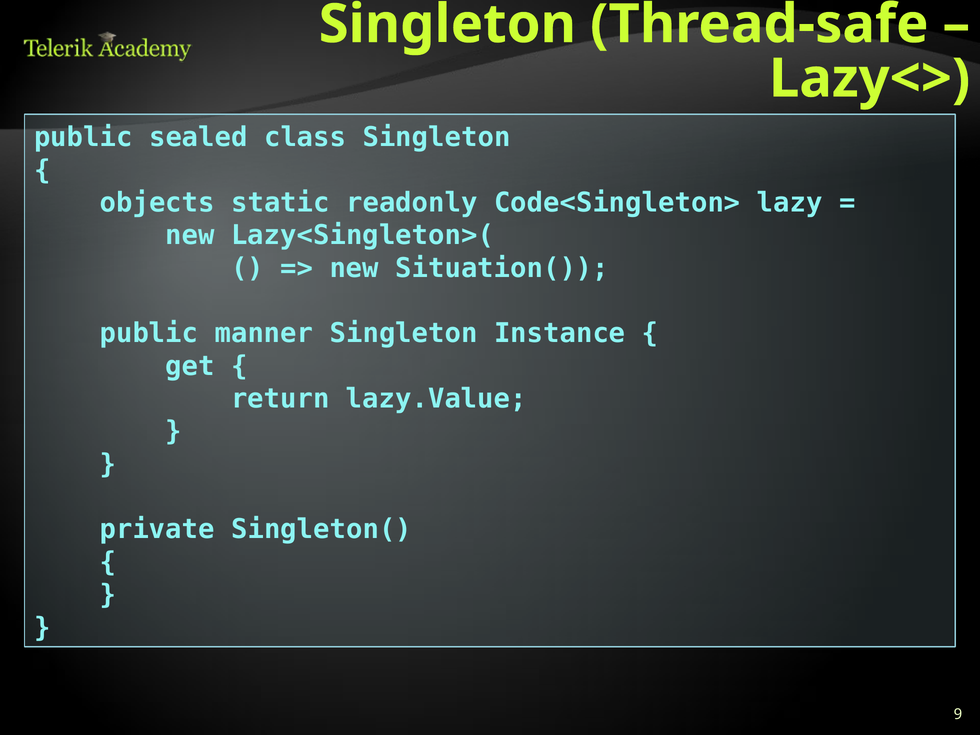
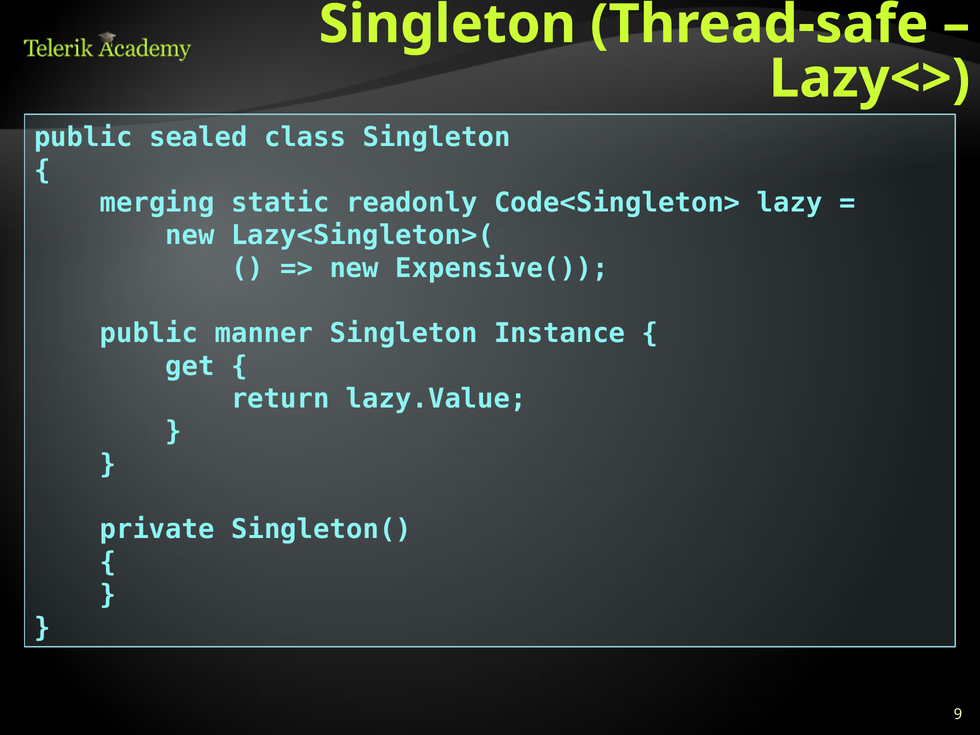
objects: objects -> merging
Situation(: Situation( -> Expensive(
